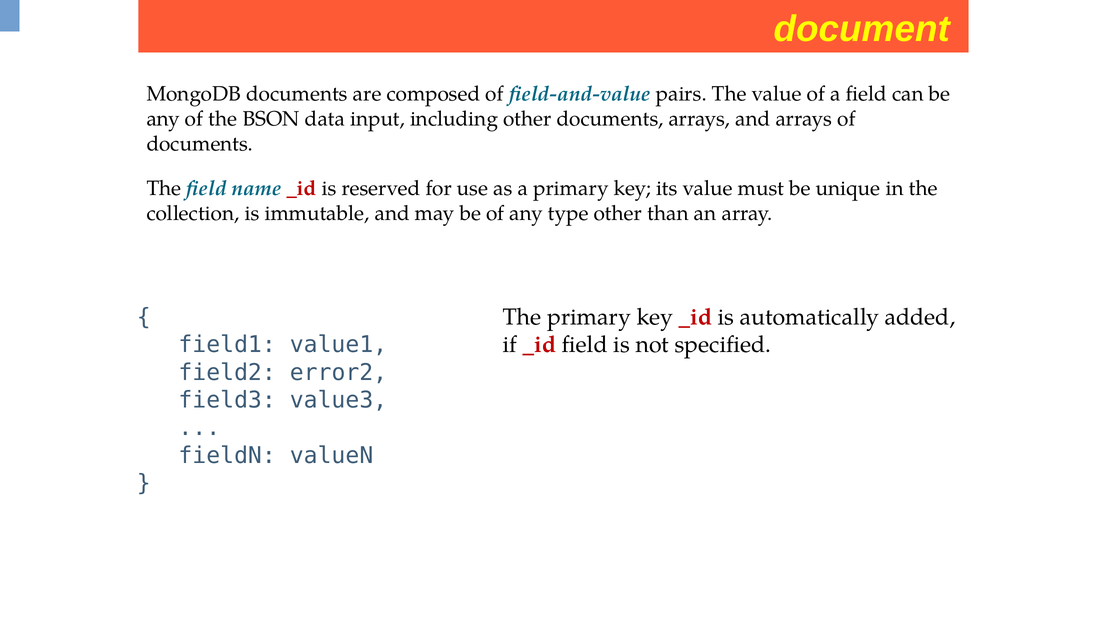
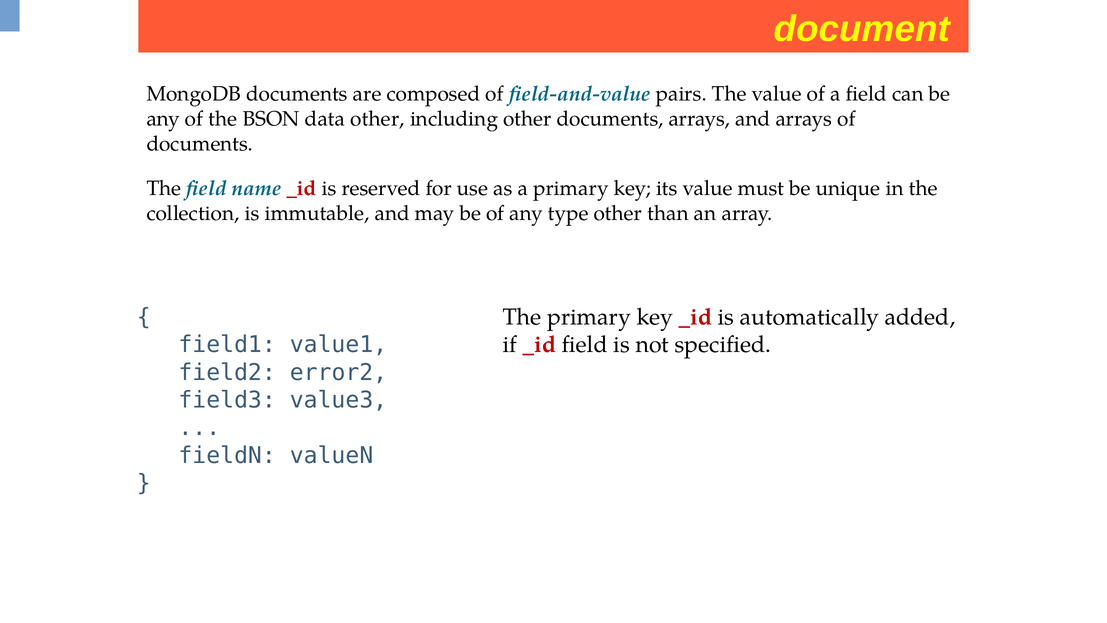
data input: input -> other
